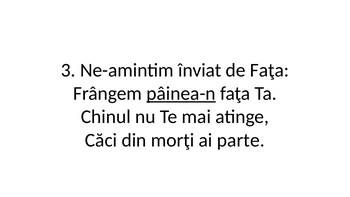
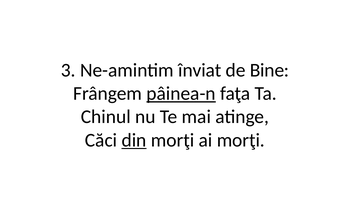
de Faţa: Faţa -> Bine
din underline: none -> present
ai parte: parte -> morţi
